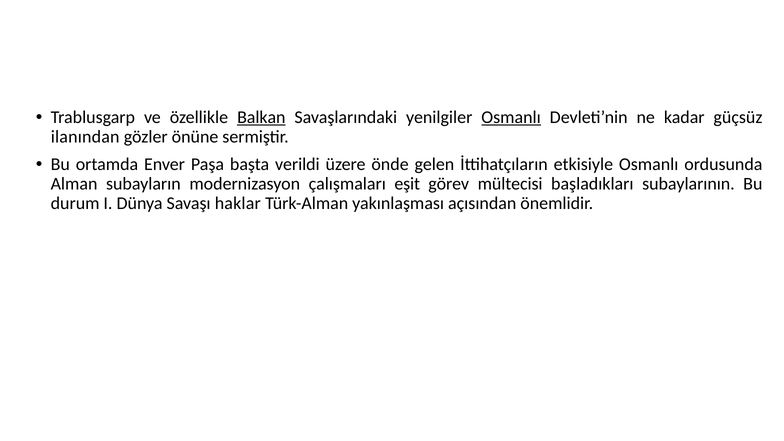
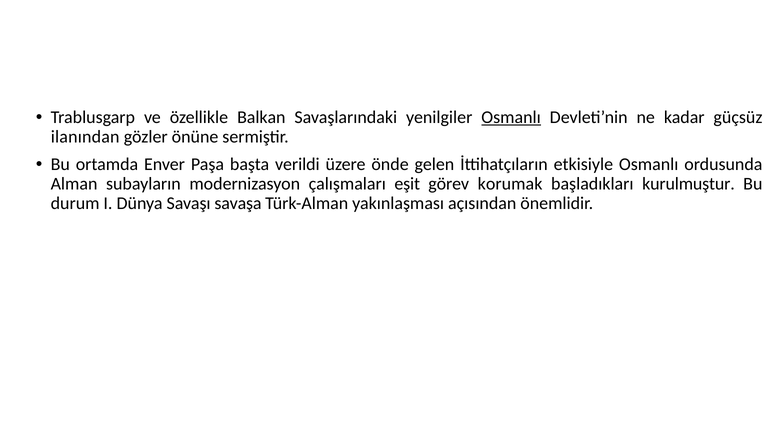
Balkan underline: present -> none
mültecisi: mültecisi -> korumak
subaylarının: subaylarının -> kurulmuştur
haklar: haklar -> savaşa
